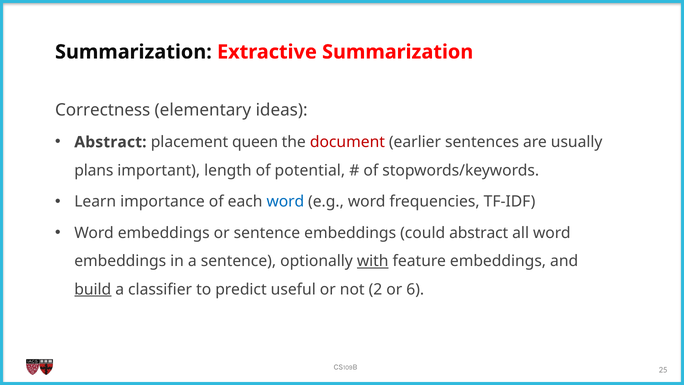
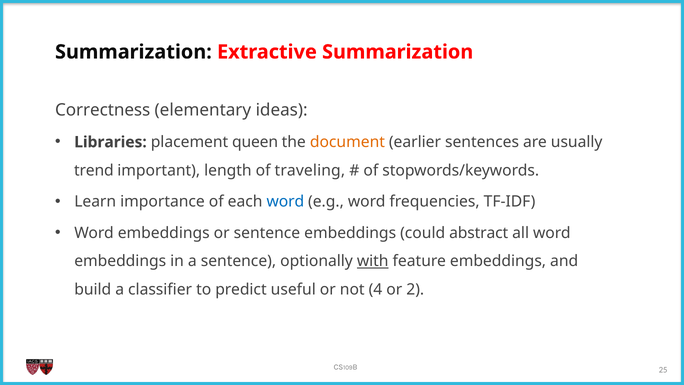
Abstract at (110, 142): Abstract -> Libraries
document colour: red -> orange
plans: plans -> trend
potential: potential -> traveling
build underline: present -> none
2: 2 -> 4
6: 6 -> 2
